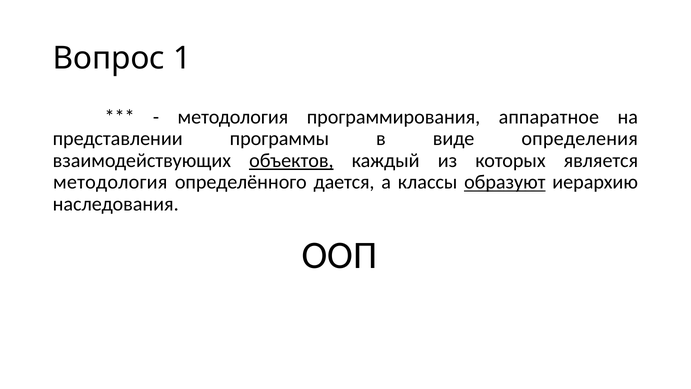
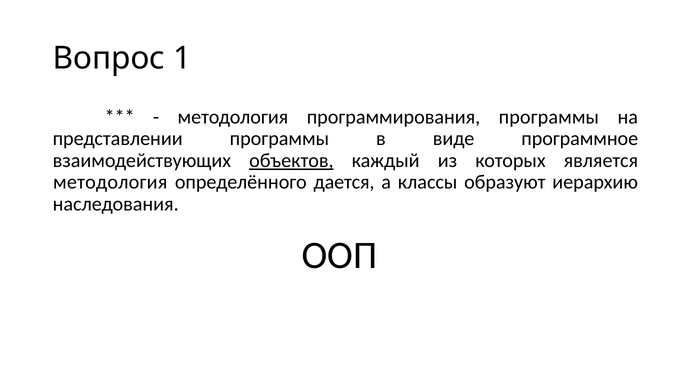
программирования аппаратное: аппаратное -> программы
определения: определения -> программное
образуют underline: present -> none
